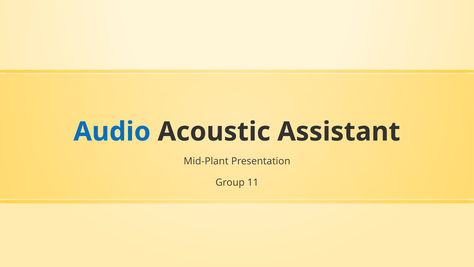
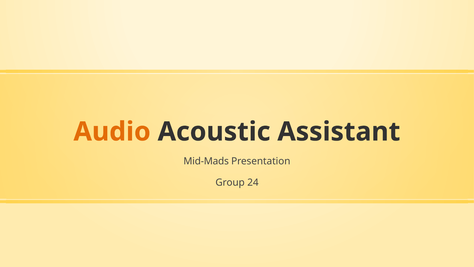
Audio colour: blue -> orange
Mid-Plant: Mid-Plant -> Mid-Mads
11: 11 -> 24
